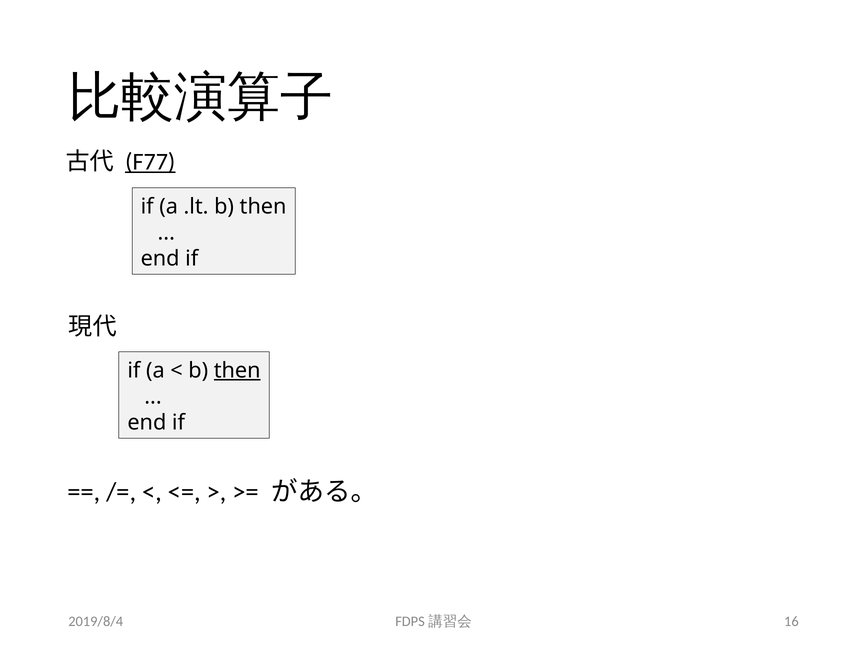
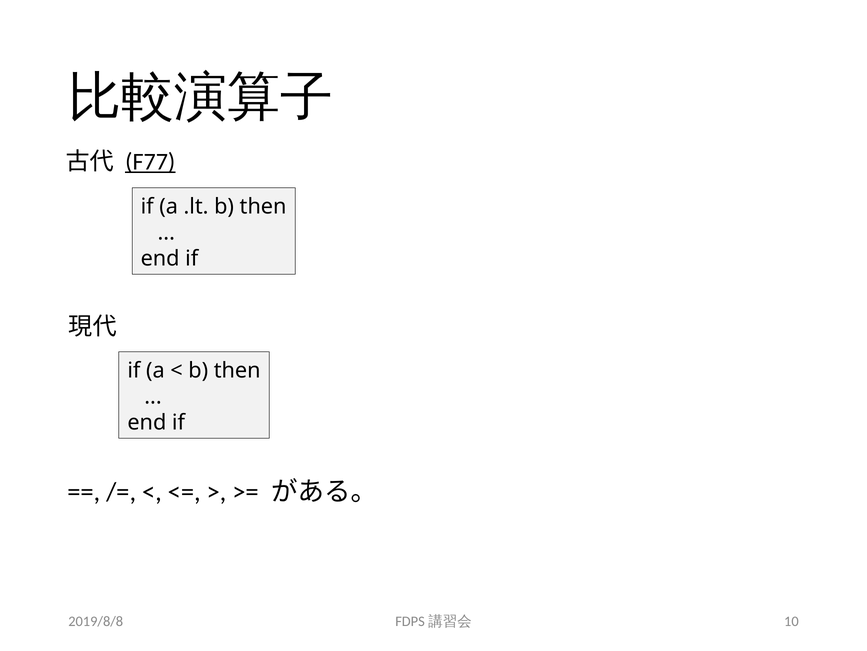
then at (237, 370) underline: present -> none
2019/8/4: 2019/8/4 -> 2019/8/8
16: 16 -> 10
